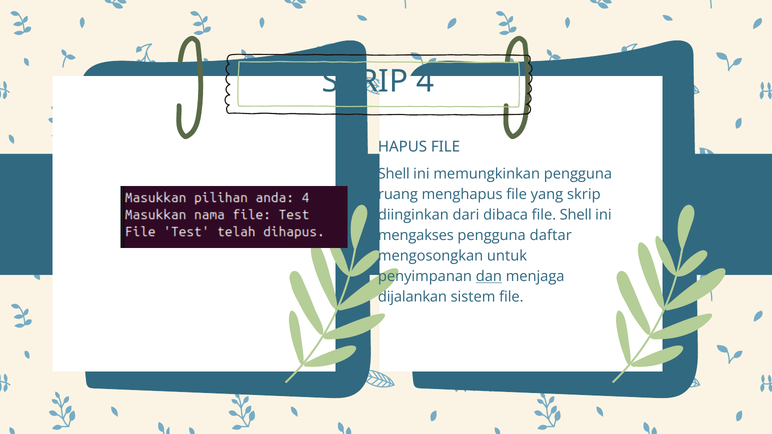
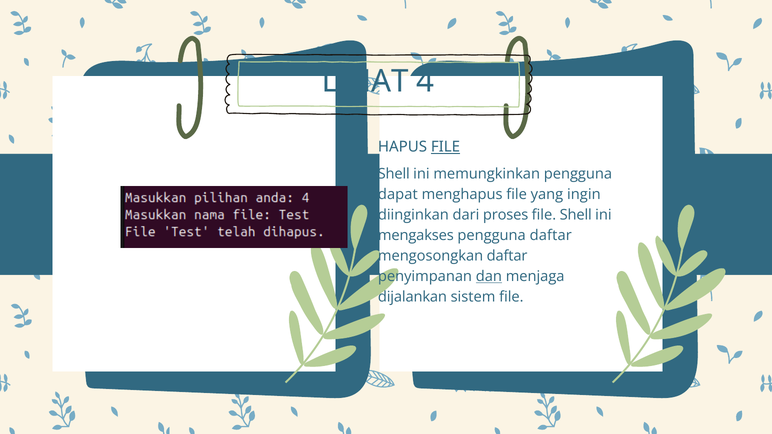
SKRIP at (365, 81): SKRIP -> LIHAT
FILE at (446, 147) underline: none -> present
ruang: ruang -> dapat
yang skrip: skrip -> ingin
dibaca: dibaca -> proses
mengosongkan untuk: untuk -> daftar
